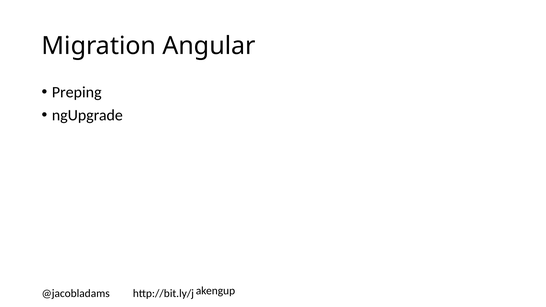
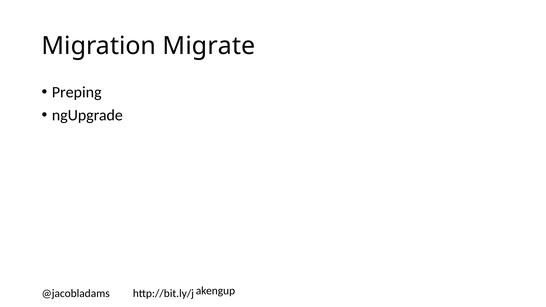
Angular: Angular -> Migrate
